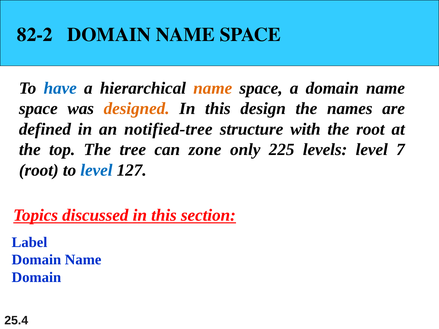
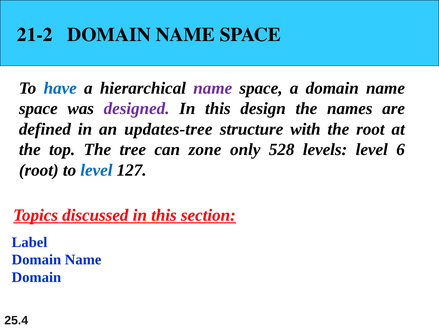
82-2: 82-2 -> 21-2
name at (213, 88) colour: orange -> purple
designed colour: orange -> purple
notified-tree: notified-tree -> updates-tree
225: 225 -> 528
7: 7 -> 6
